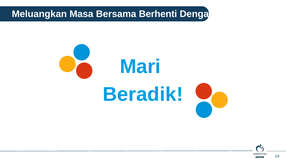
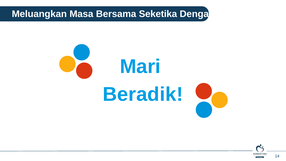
Berhenti: Berhenti -> Seketika
